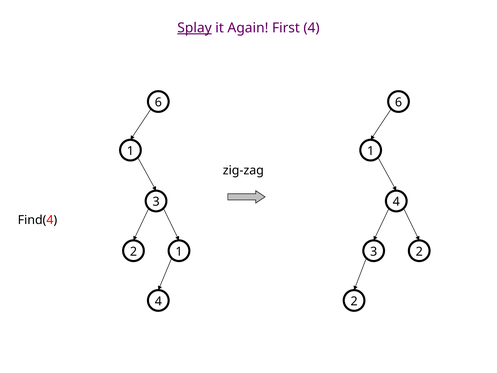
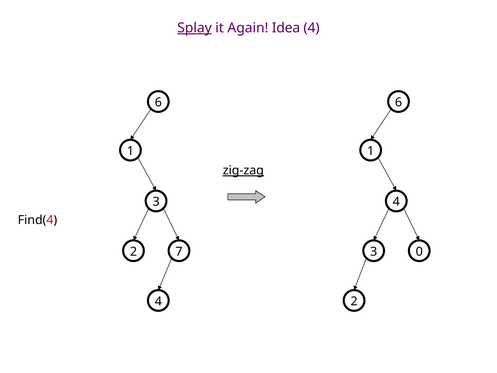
First: First -> Idea
zig-zag underline: none -> present
2 1: 1 -> 7
2 at (419, 251): 2 -> 0
